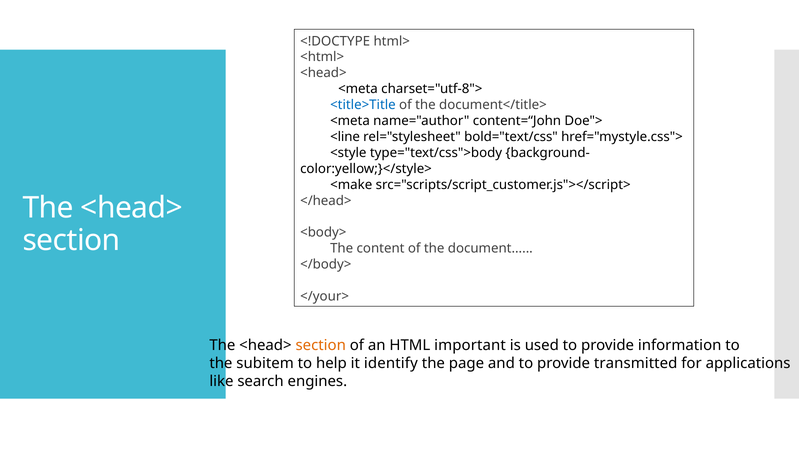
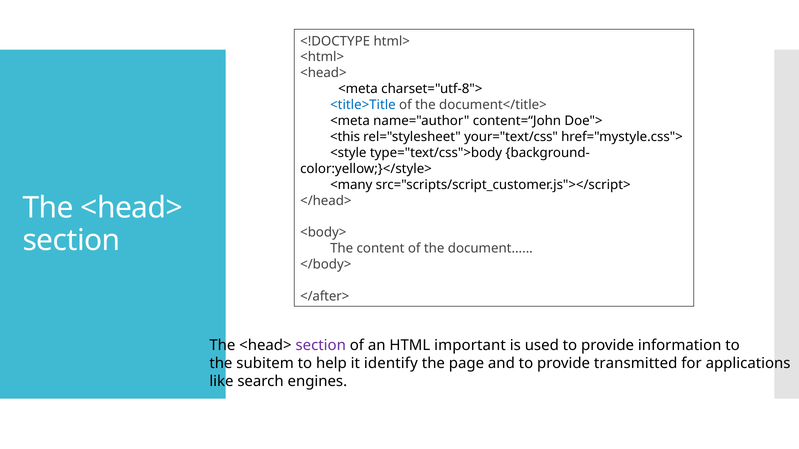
<line: <line -> <this
bold="text/css: bold="text/css -> your="text/css
<make: <make -> <many
</your>: </your> -> </after>
section at (321, 346) colour: orange -> purple
